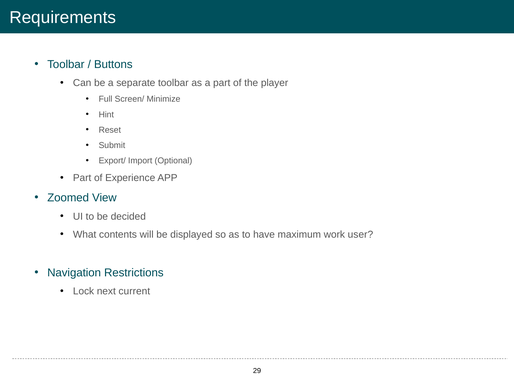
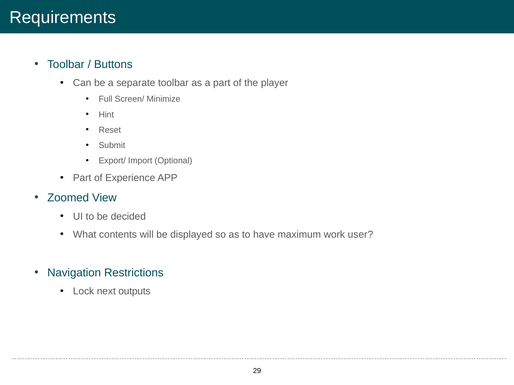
current: current -> outputs
